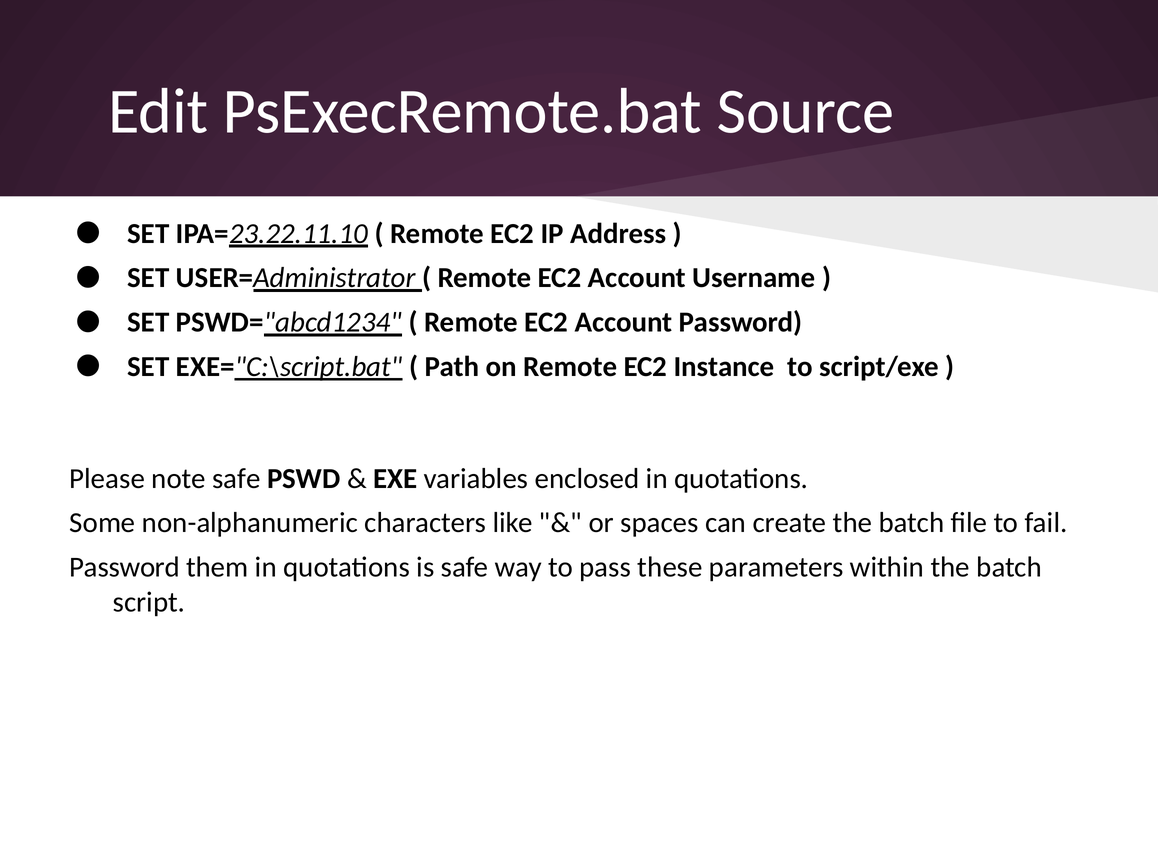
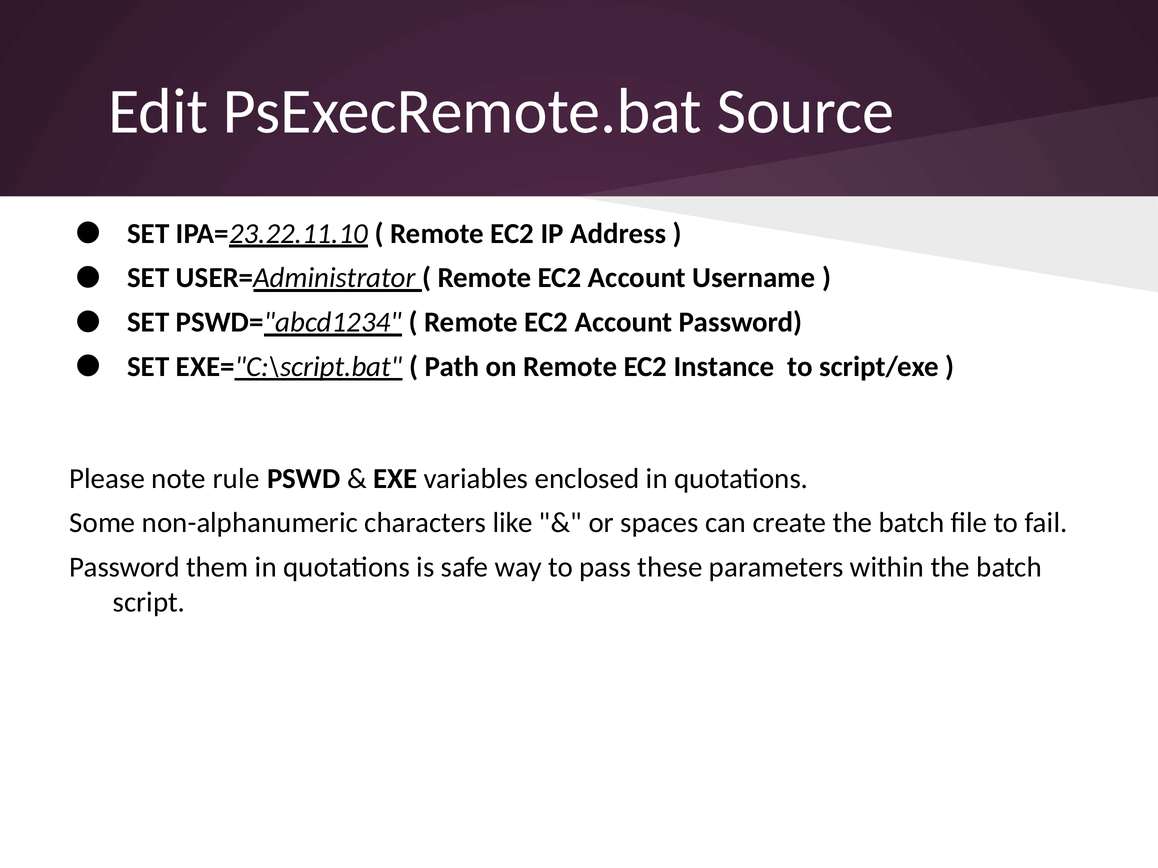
note safe: safe -> rule
